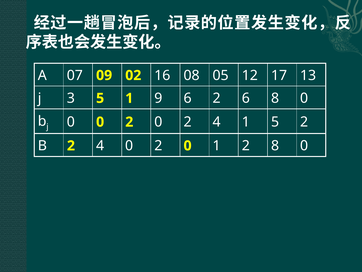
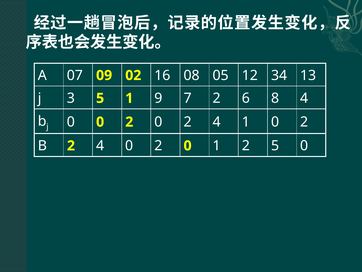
17: 17 -> 34
9 6: 6 -> 7
6 8 0: 0 -> 4
1 5: 5 -> 0
2 8: 8 -> 5
